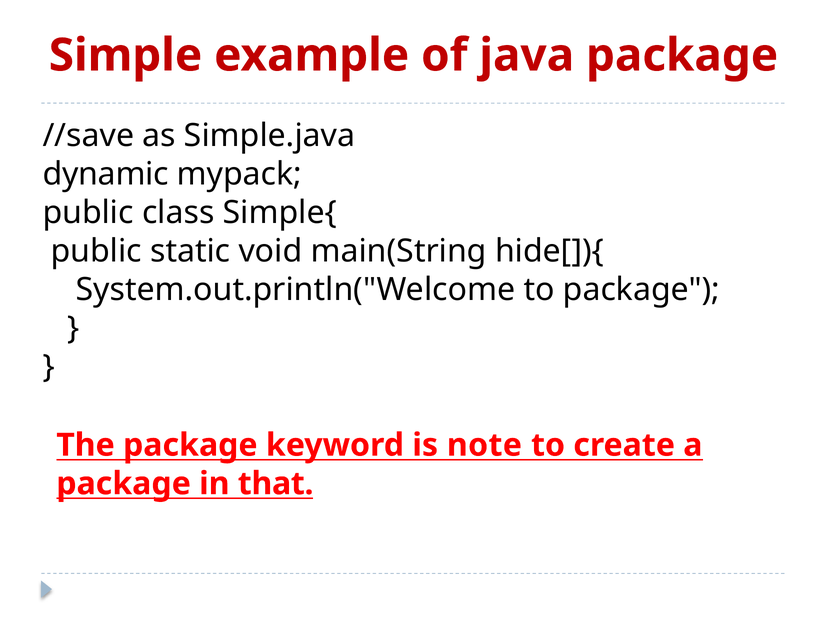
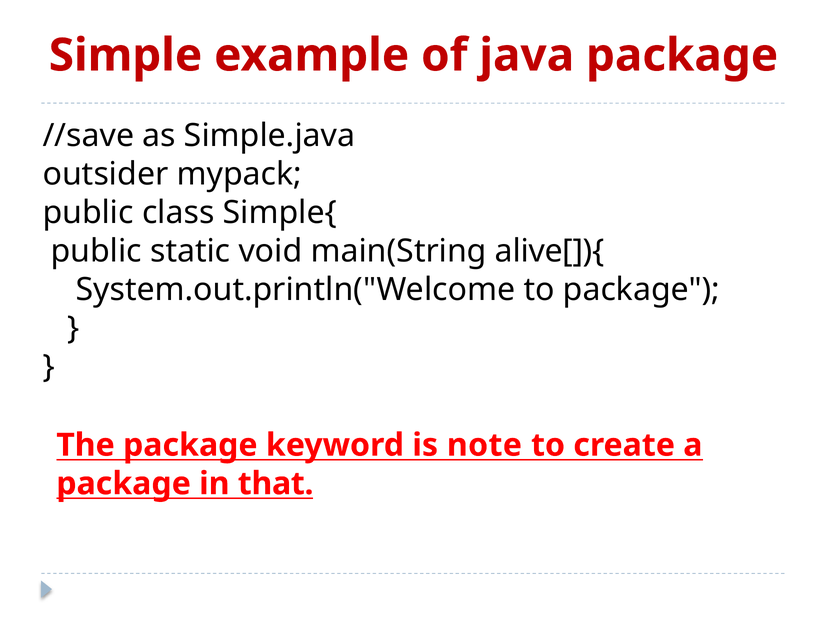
dynamic: dynamic -> outsider
hide[]){: hide[]){ -> alive[]){
